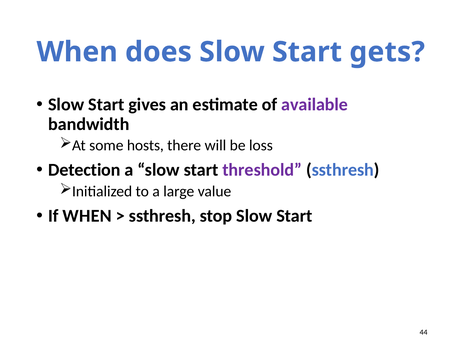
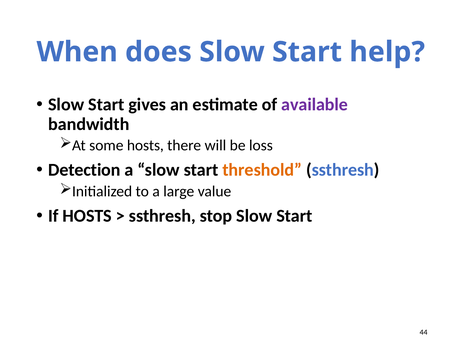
gets: gets -> help
threshold colour: purple -> orange
If WHEN: WHEN -> HOSTS
